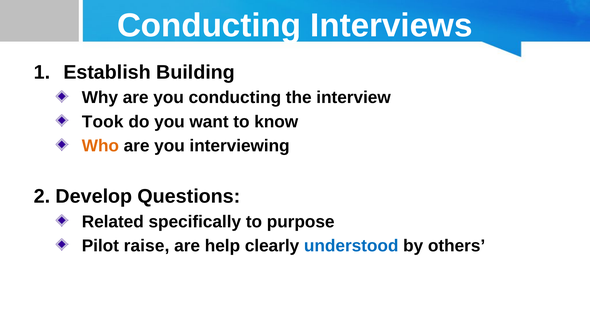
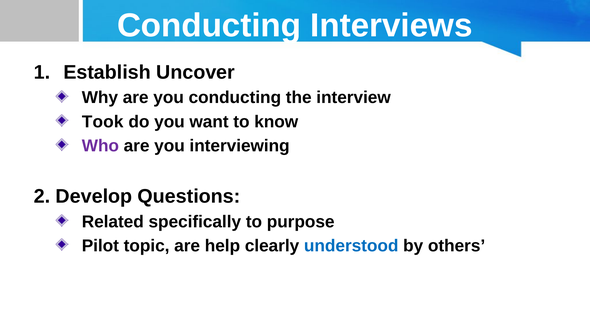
Building: Building -> Uncover
Who colour: orange -> purple
raise: raise -> topic
